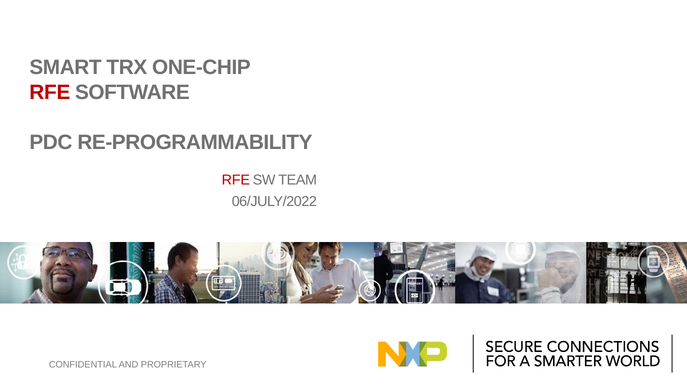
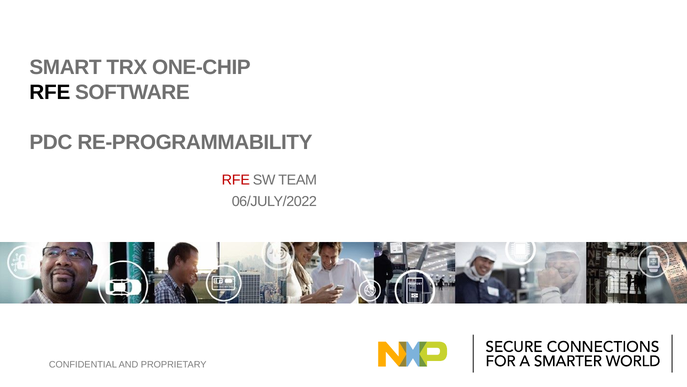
RFE at (50, 92) colour: red -> black
